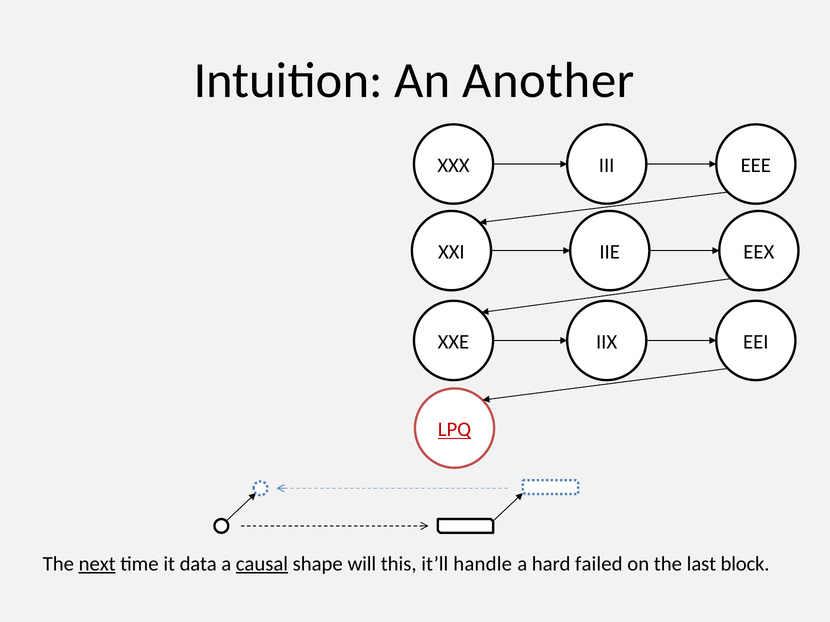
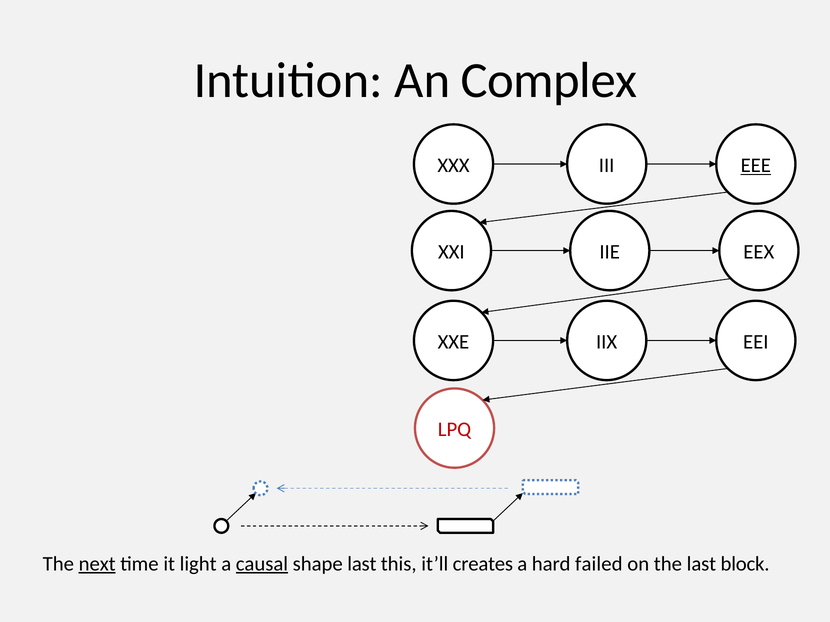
Another: Another -> Complex
EEE underline: none -> present
LPQ underline: present -> none
data: data -> light
shape will: will -> last
handle: handle -> creates
